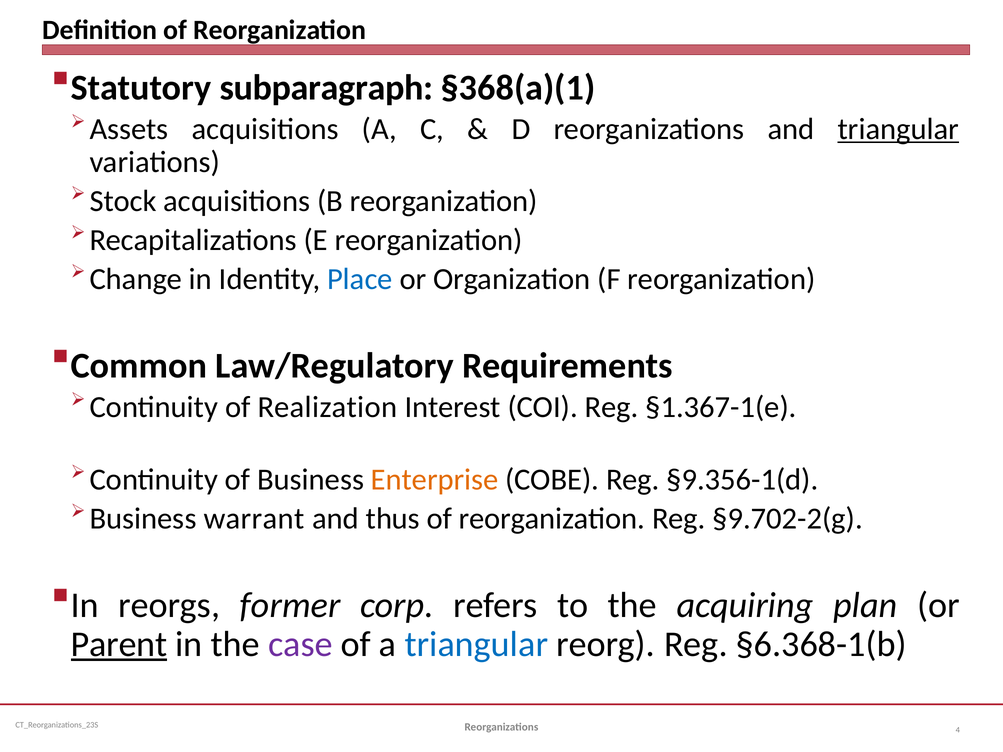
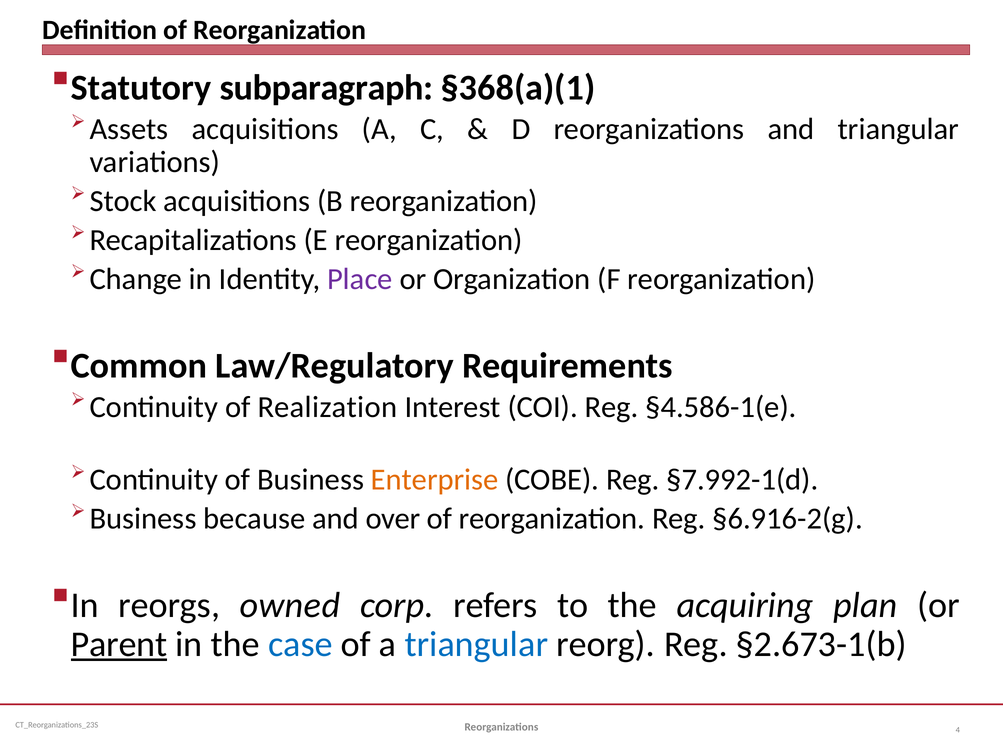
triangular at (898, 129) underline: present -> none
Place colour: blue -> purple
§1.367-1(e: §1.367-1(e -> §4.586-1(e
§9.356-1(d: §9.356-1(d -> §7.992-1(d
warrant: warrant -> because
thus: thus -> over
§9.702-2(g: §9.702-2(g -> §6.916-2(g
former: former -> owned
case colour: purple -> blue
§6.368-1(b: §6.368-1(b -> §2.673-1(b
